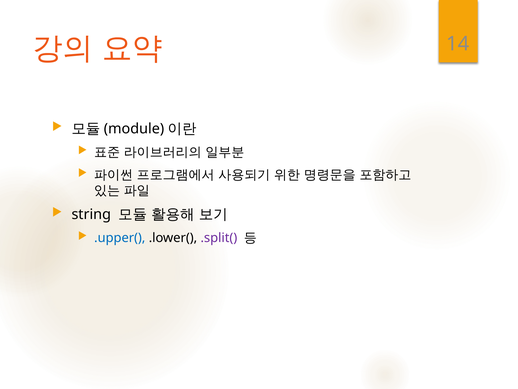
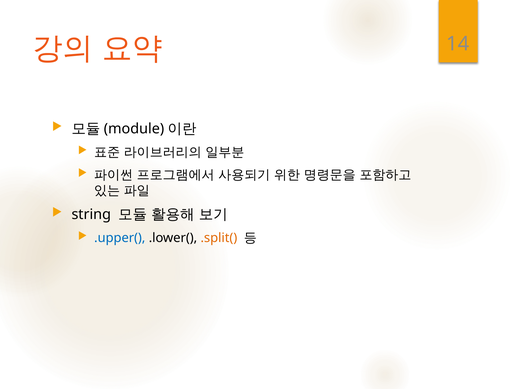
.split( colour: purple -> orange
